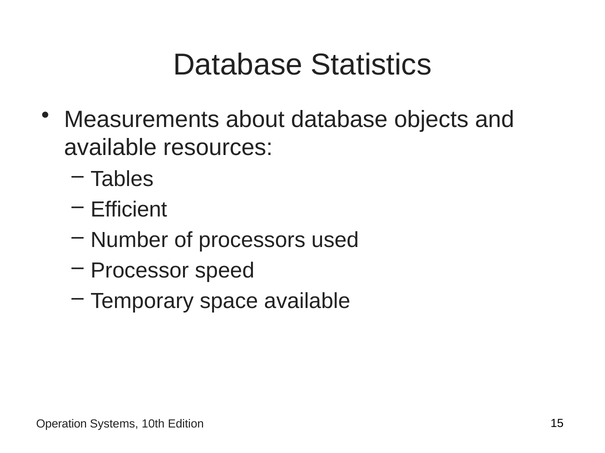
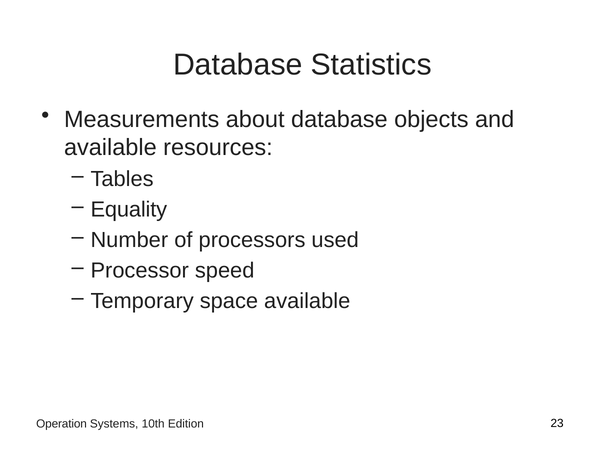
Efficient: Efficient -> Equality
15: 15 -> 23
